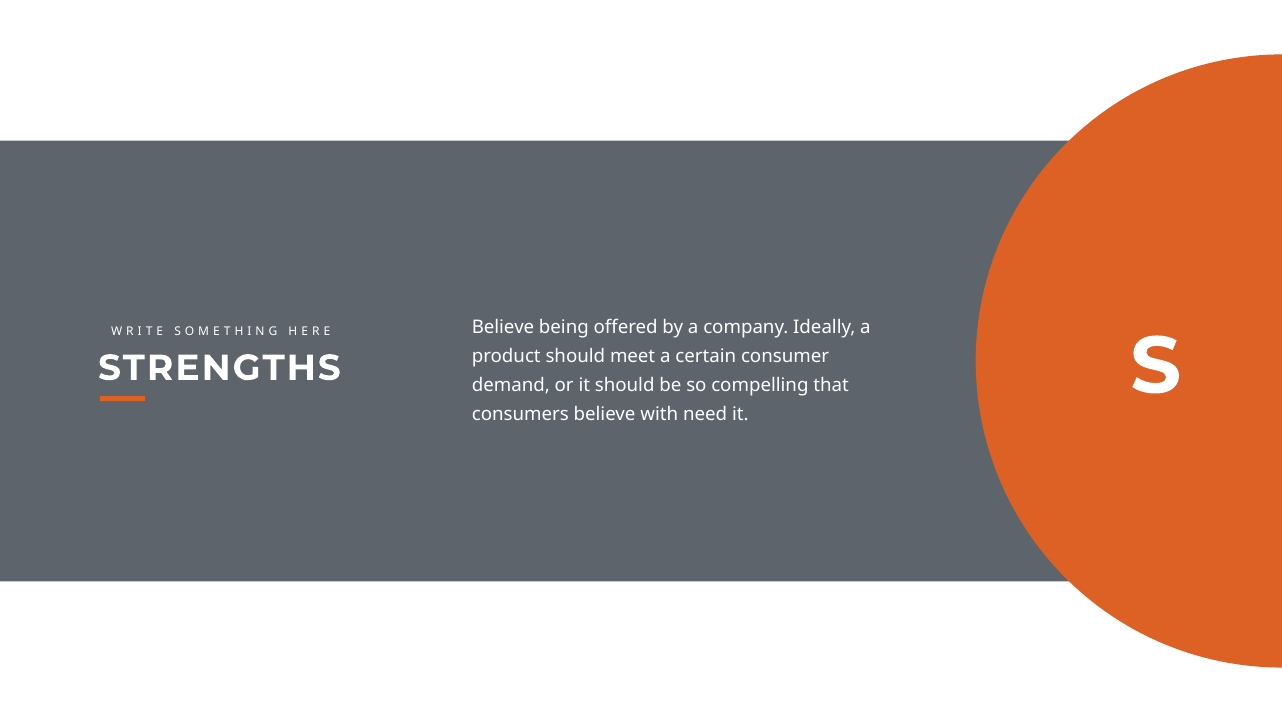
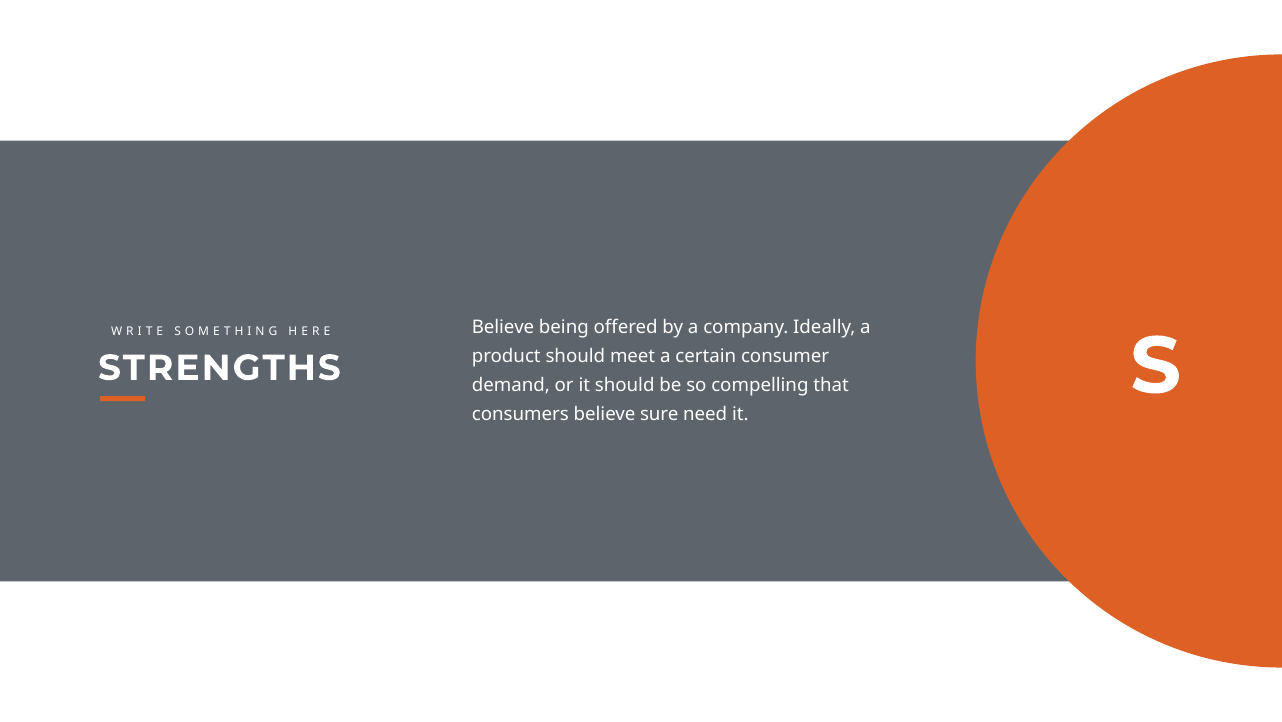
with: with -> sure
